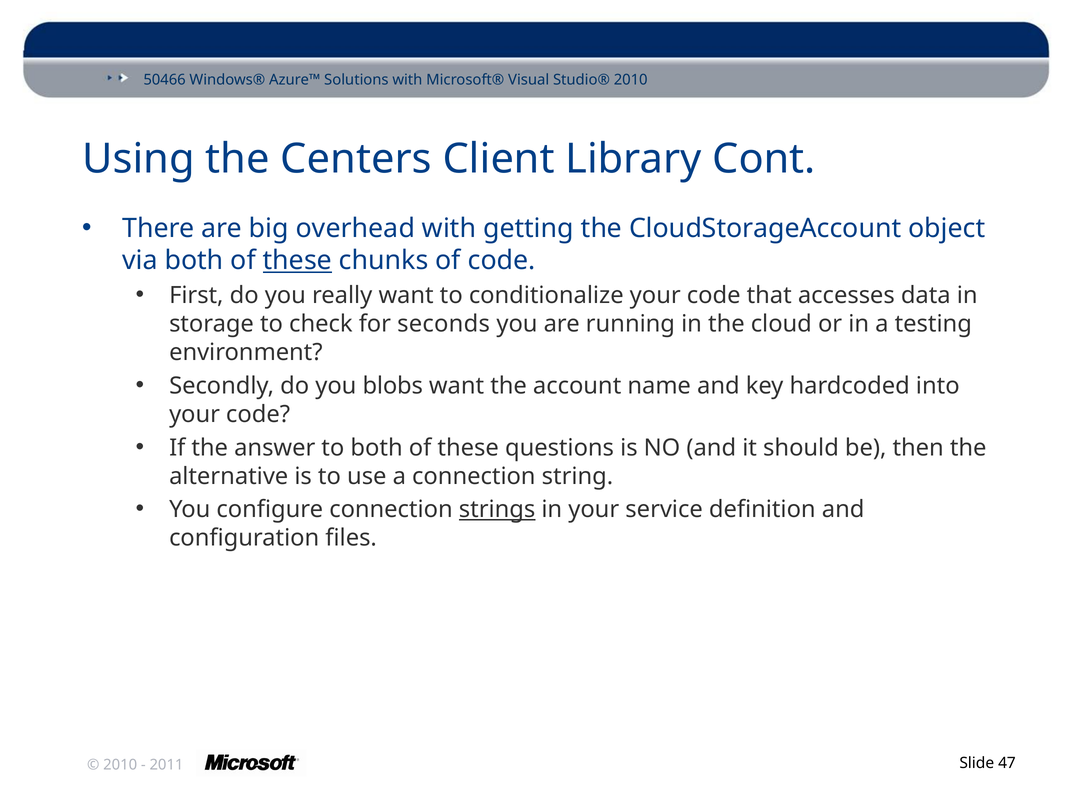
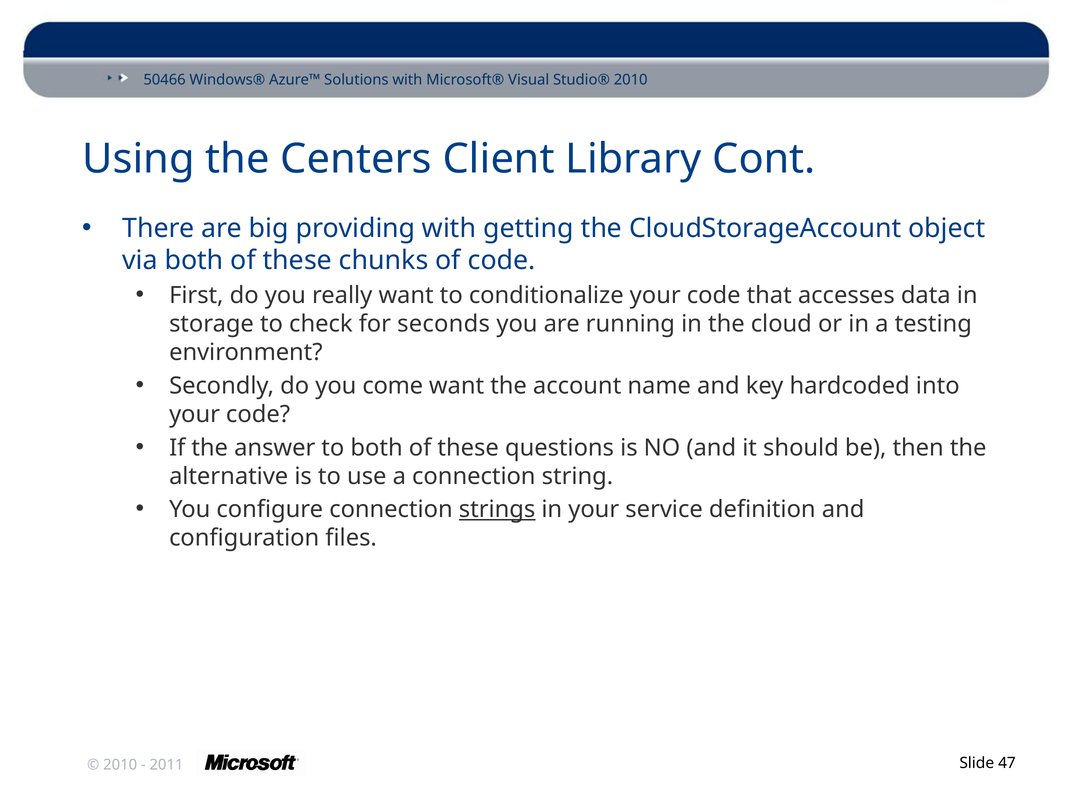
overhead: overhead -> providing
these at (297, 261) underline: present -> none
blobs: blobs -> come
